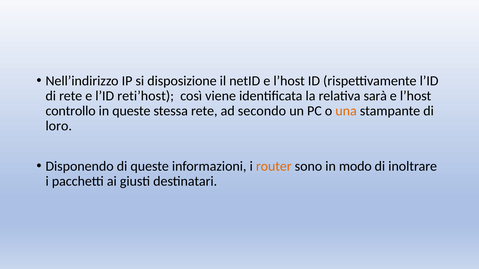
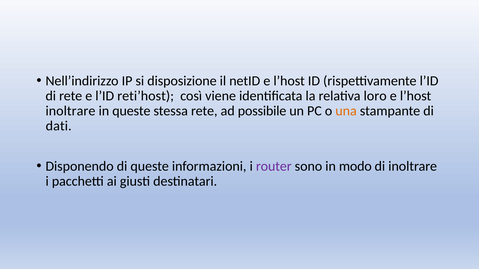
sarà: sarà -> loro
controllo at (71, 111): controllo -> inoltrare
secondo: secondo -> possibile
loro: loro -> dati
router colour: orange -> purple
